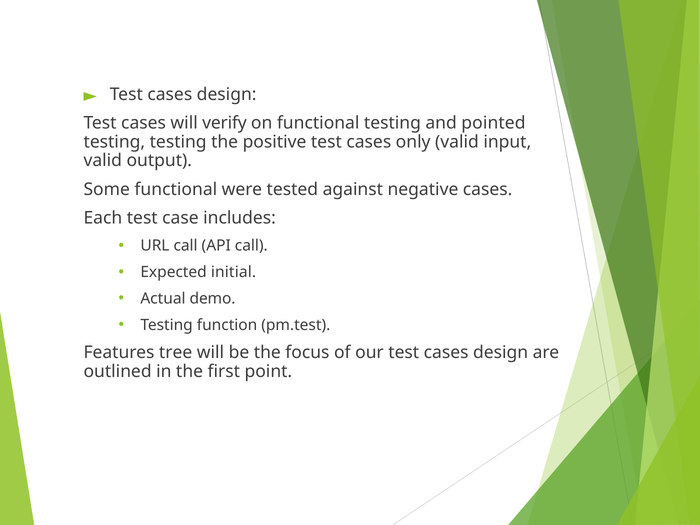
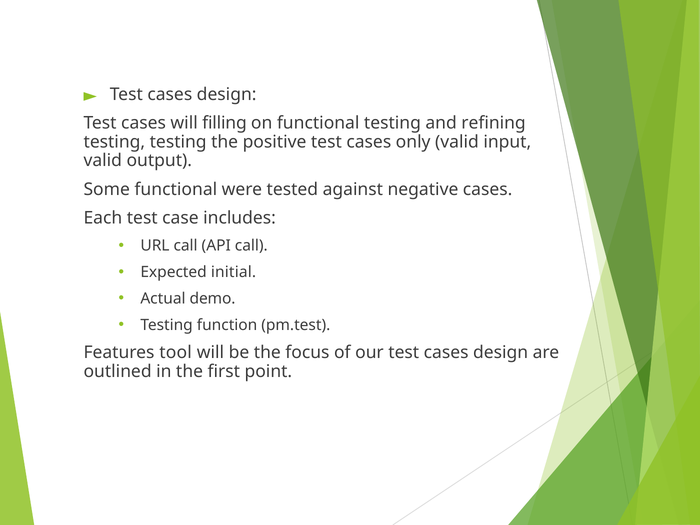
verify: verify -> filling
pointed: pointed -> refining
tree: tree -> tool
